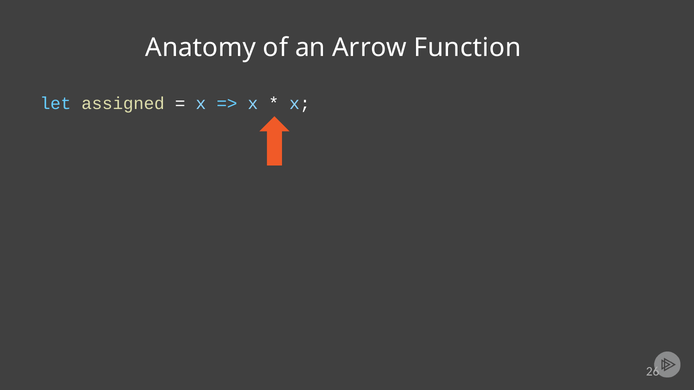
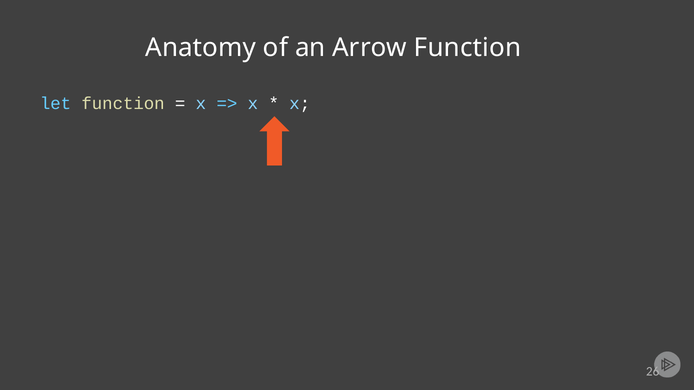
let assigned: assigned -> function
